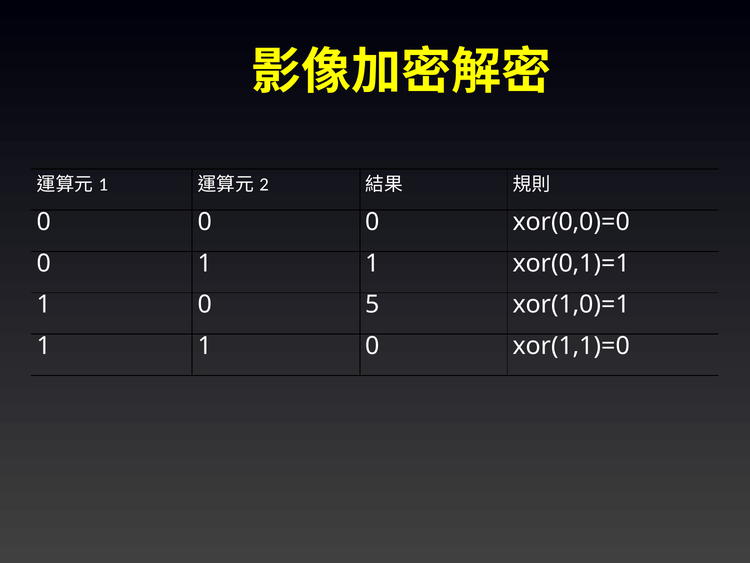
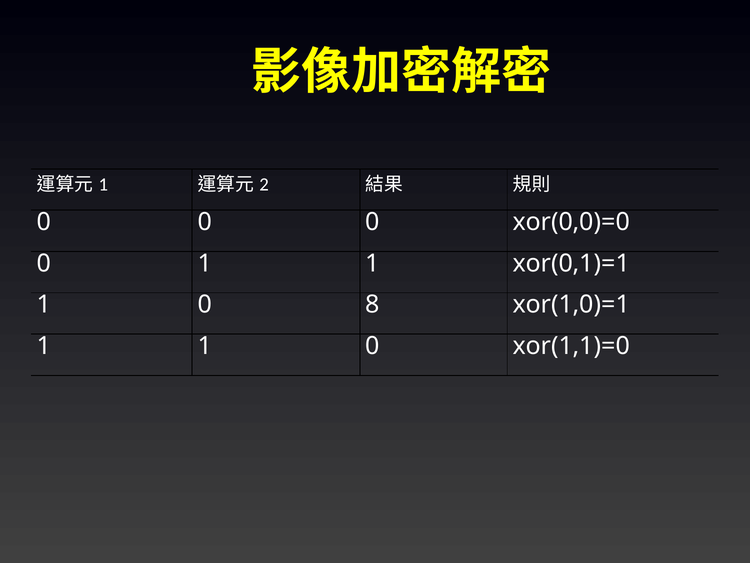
5: 5 -> 8
